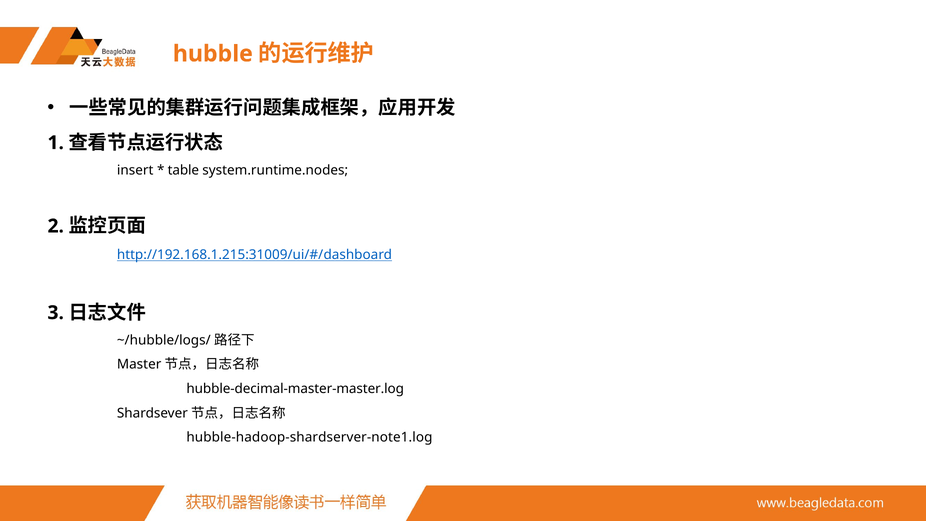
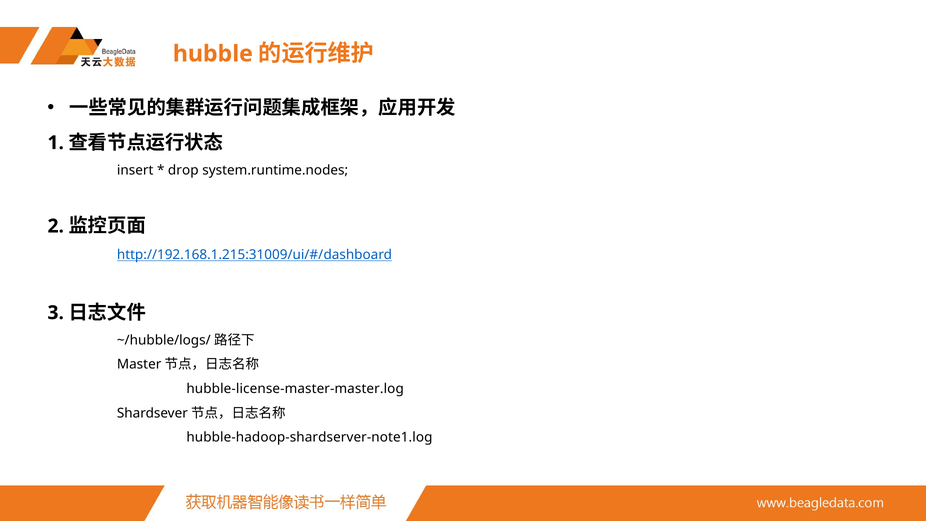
table: table -> drop
hubble-decimal-master-master.log: hubble-decimal-master-master.log -> hubble-license-master-master.log
